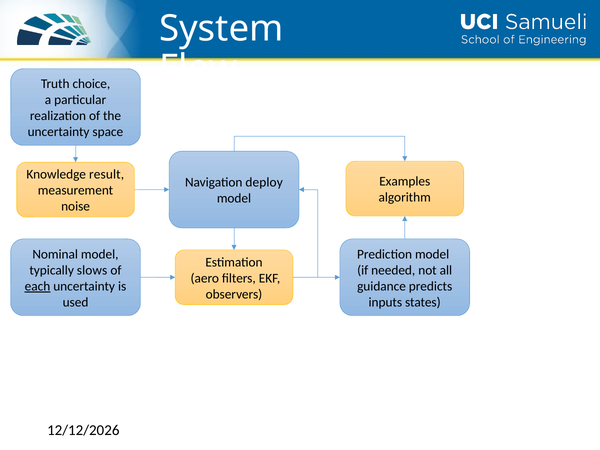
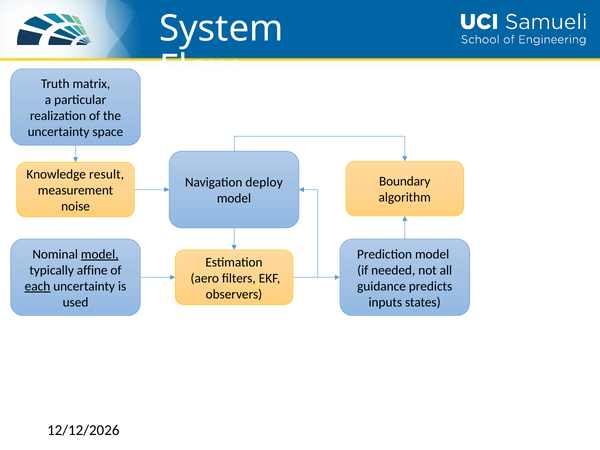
choice: choice -> matrix
Examples: Examples -> Boundary
model at (100, 254) underline: none -> present
slows: slows -> affine
